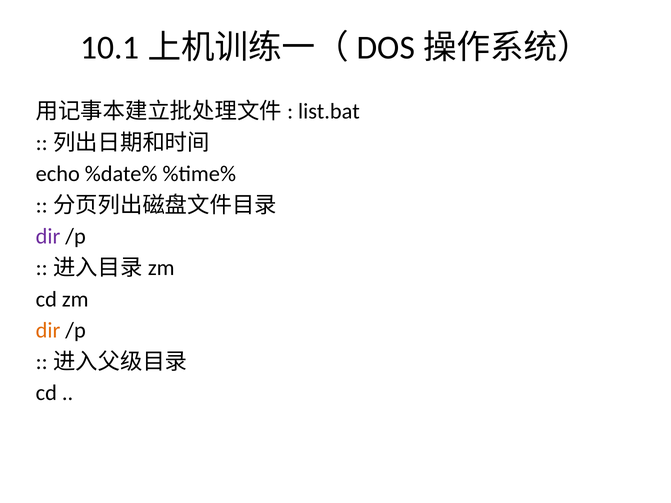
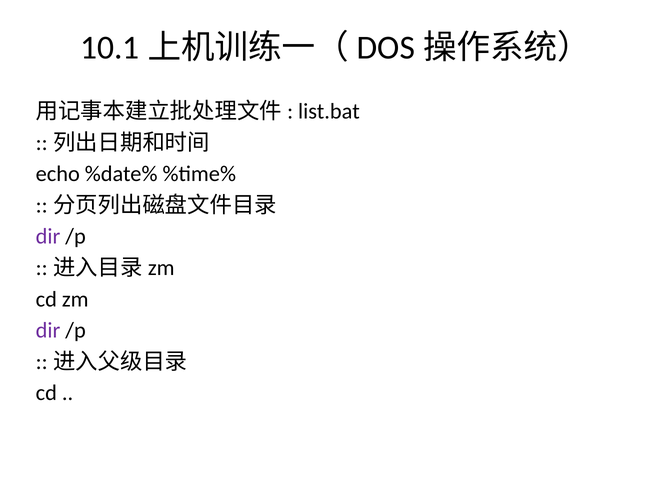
dir at (48, 331) colour: orange -> purple
